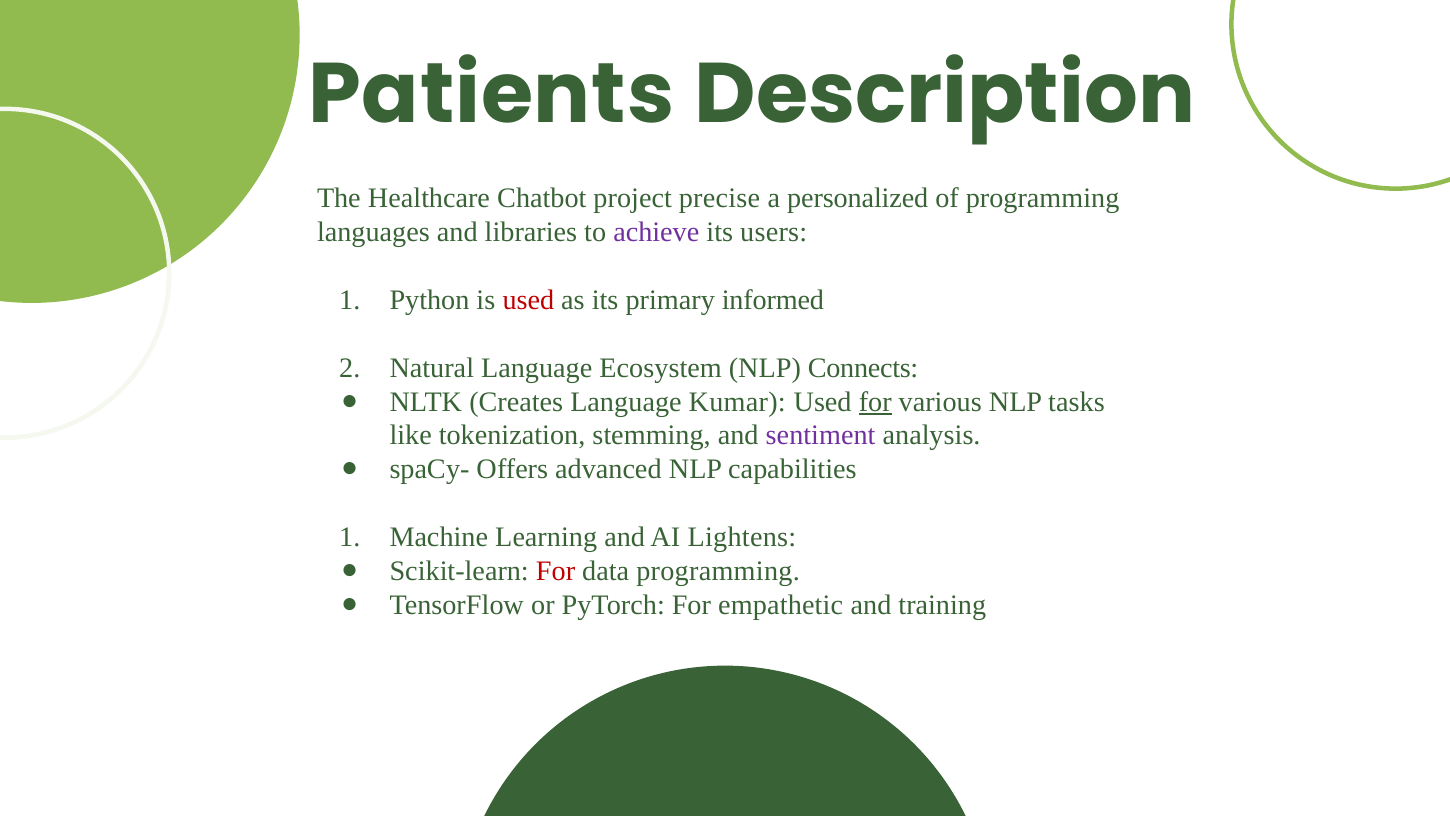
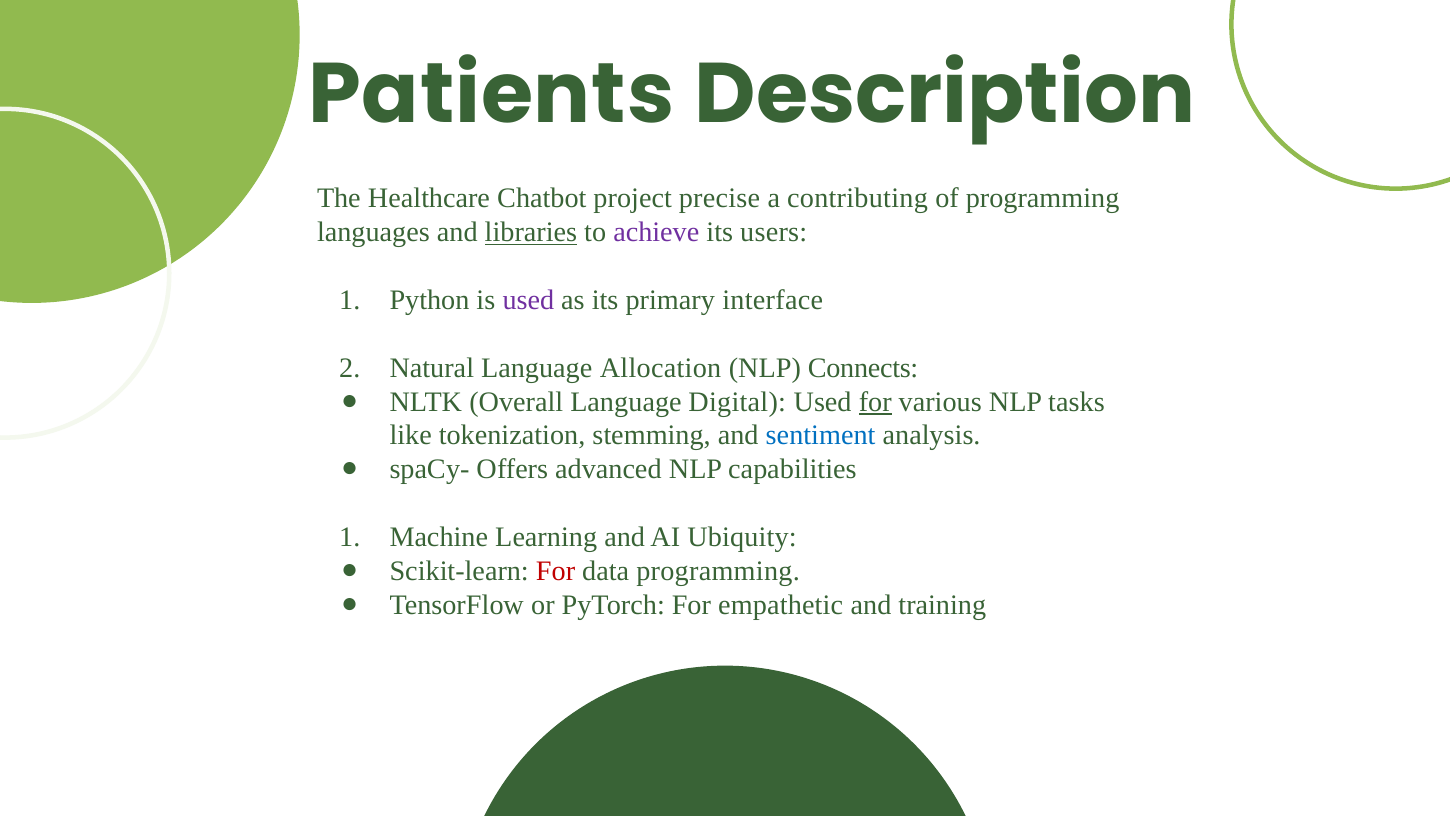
personalized: personalized -> contributing
libraries underline: none -> present
used at (528, 300) colour: red -> purple
informed: informed -> interface
Ecosystem: Ecosystem -> Allocation
Creates: Creates -> Overall
Kumar: Kumar -> Digital
sentiment colour: purple -> blue
Lightens: Lightens -> Ubiquity
